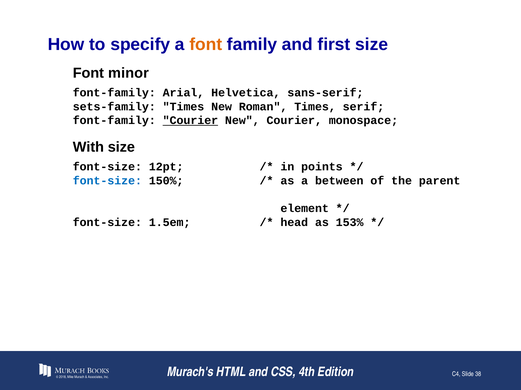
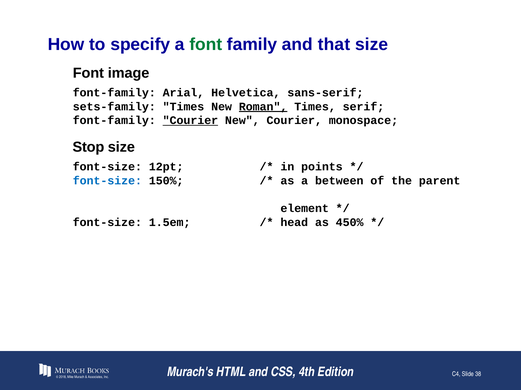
font at (206, 45) colour: orange -> green
first: first -> that
minor: minor -> image
Roman underline: none -> present
With: With -> Stop
153%: 153% -> 450%
